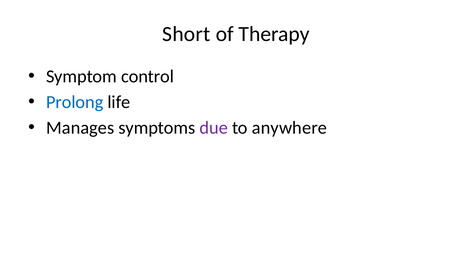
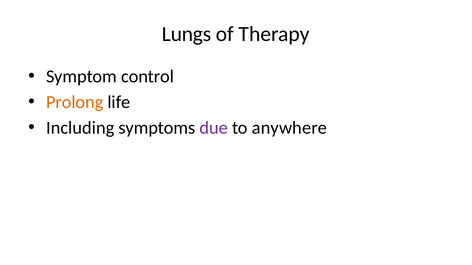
Short: Short -> Lungs
Prolong colour: blue -> orange
Manages: Manages -> Including
